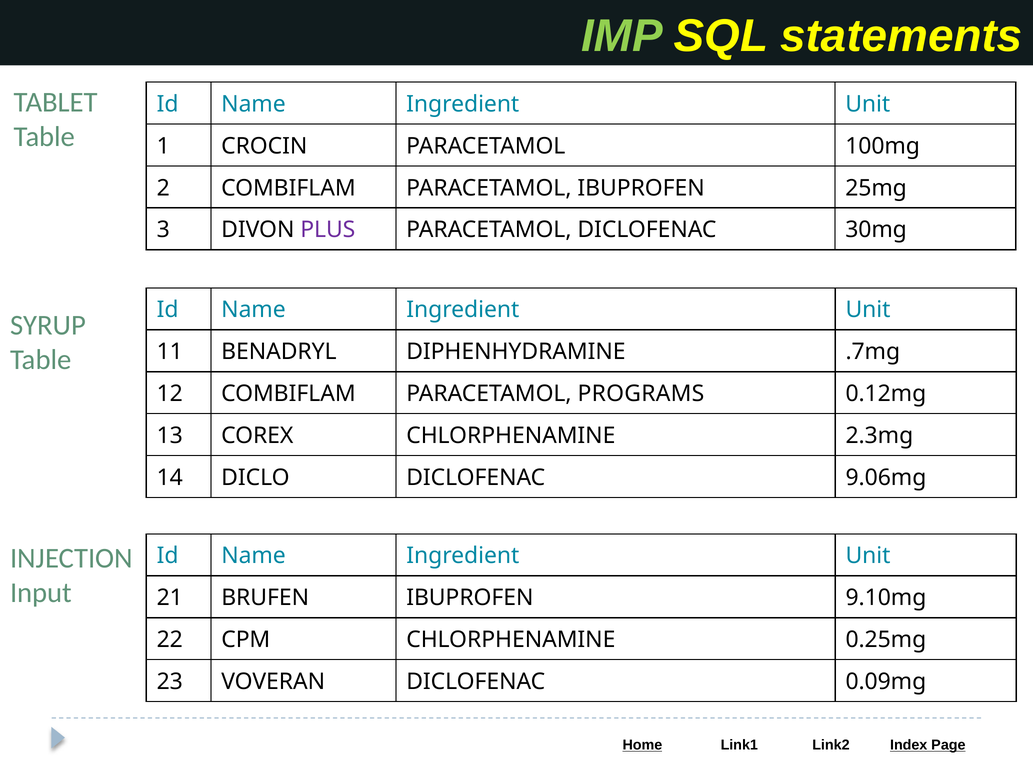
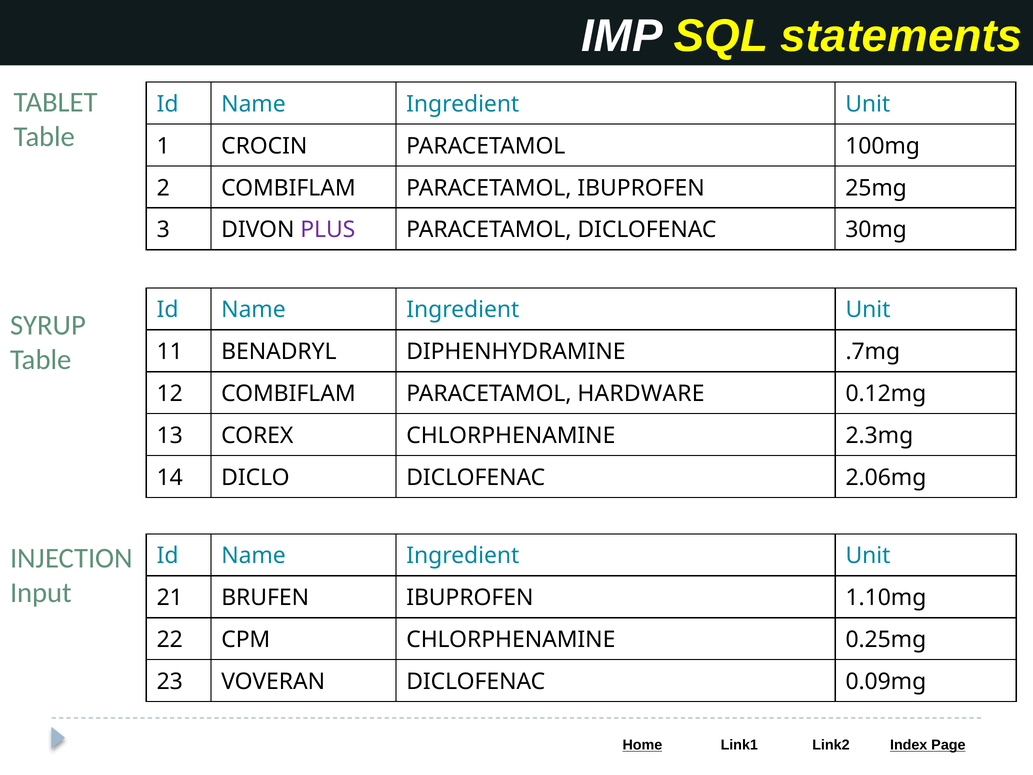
IMP colour: light green -> white
PROGRAMS: PROGRAMS -> HARDWARE
9.06mg: 9.06mg -> 2.06mg
9.10mg: 9.10mg -> 1.10mg
